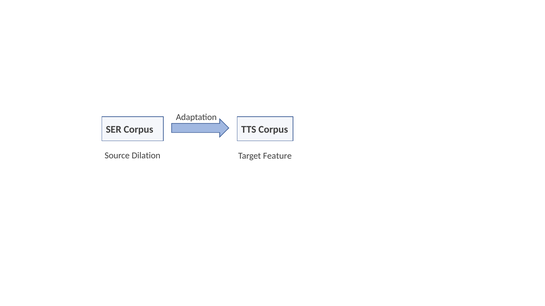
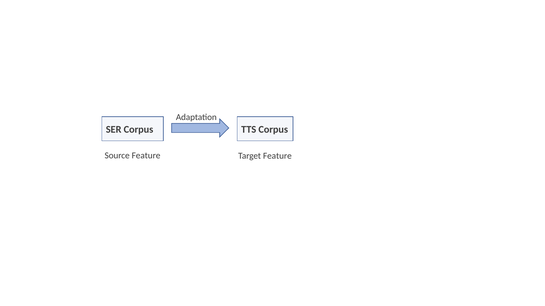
Source Dilation: Dilation -> Feature
